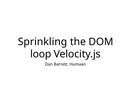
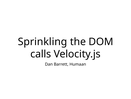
loop: loop -> calls
